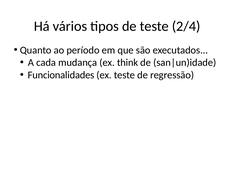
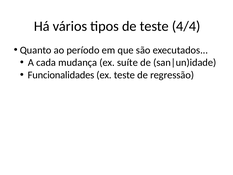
2/4: 2/4 -> 4/4
think: think -> suíte
